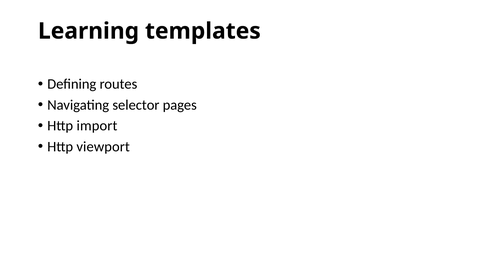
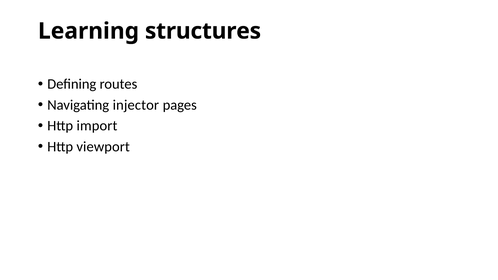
templates: templates -> structures
selector: selector -> injector
